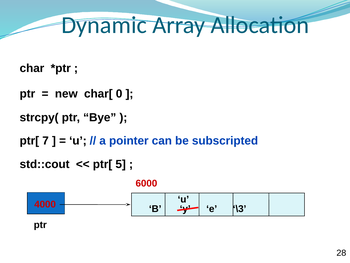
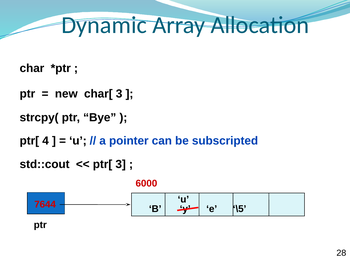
char[ 0: 0 -> 3
7: 7 -> 4
ptr[ 5: 5 -> 3
4000: 4000 -> 7644
\3: \3 -> \5
